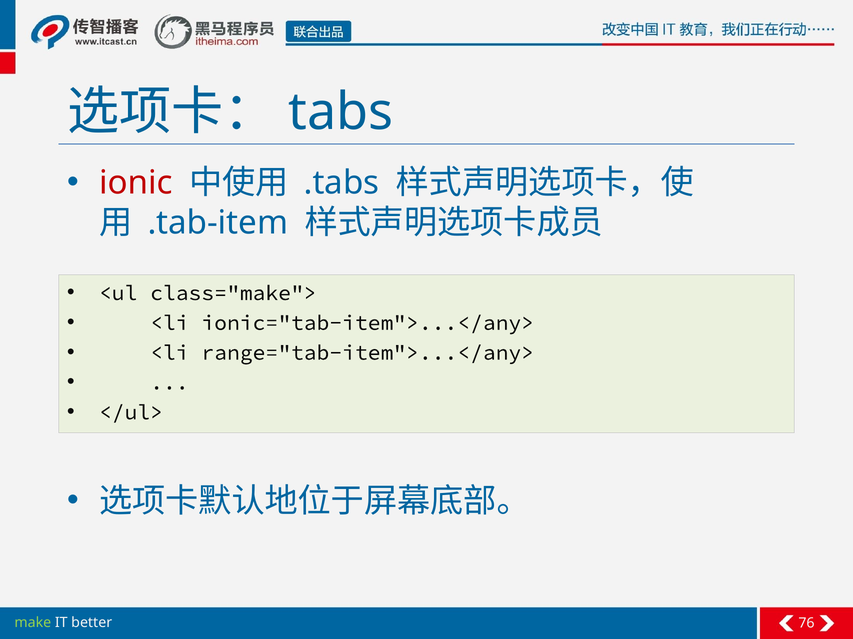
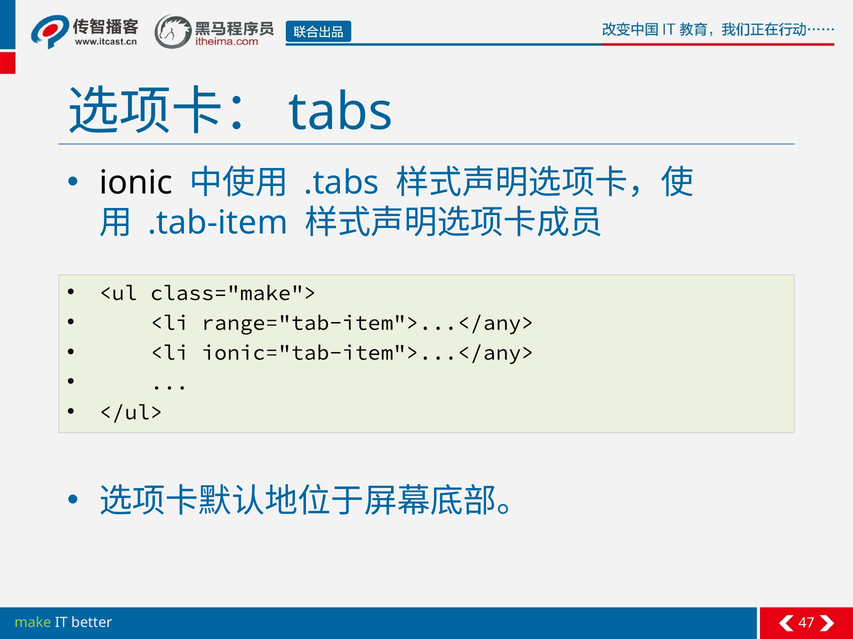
ionic colour: red -> black
ionic="tab-item">...</any>: ionic="tab-item">...</any> -> range="tab-item">...</any>
range="tab-item">...</any>: range="tab-item">...</any> -> ionic="tab-item">...</any>
76: 76 -> 47
